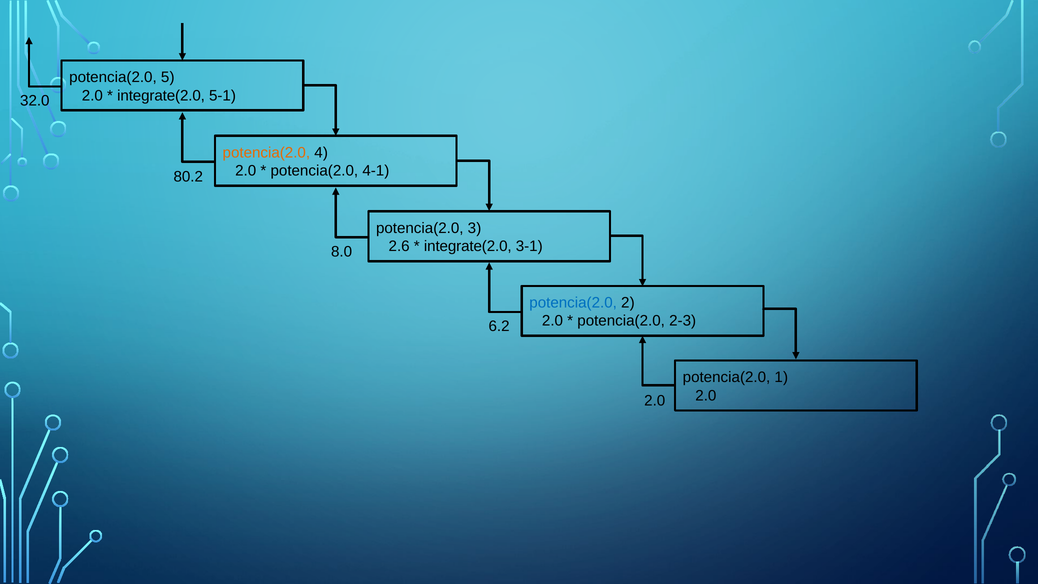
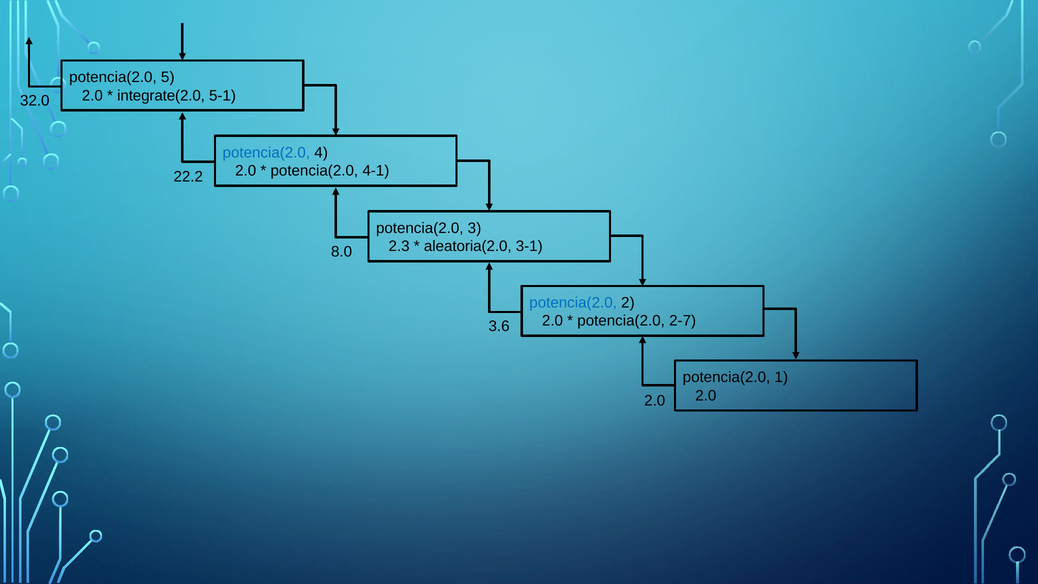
potencia(2.0 at (266, 153) colour: orange -> blue
80.2: 80.2 -> 22.2
2.6: 2.6 -> 2.3
integrate(2.0 at (468, 246): integrate(2.0 -> aleatoria(2.0
2-3: 2-3 -> 2-7
6.2: 6.2 -> 3.6
